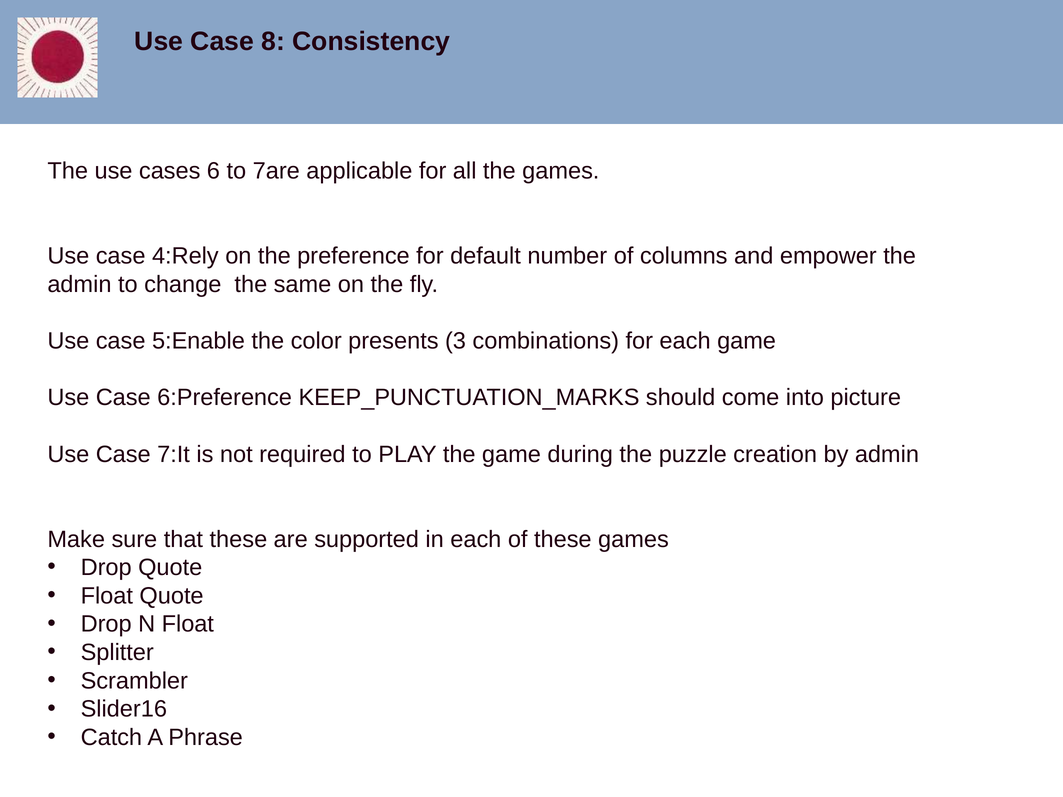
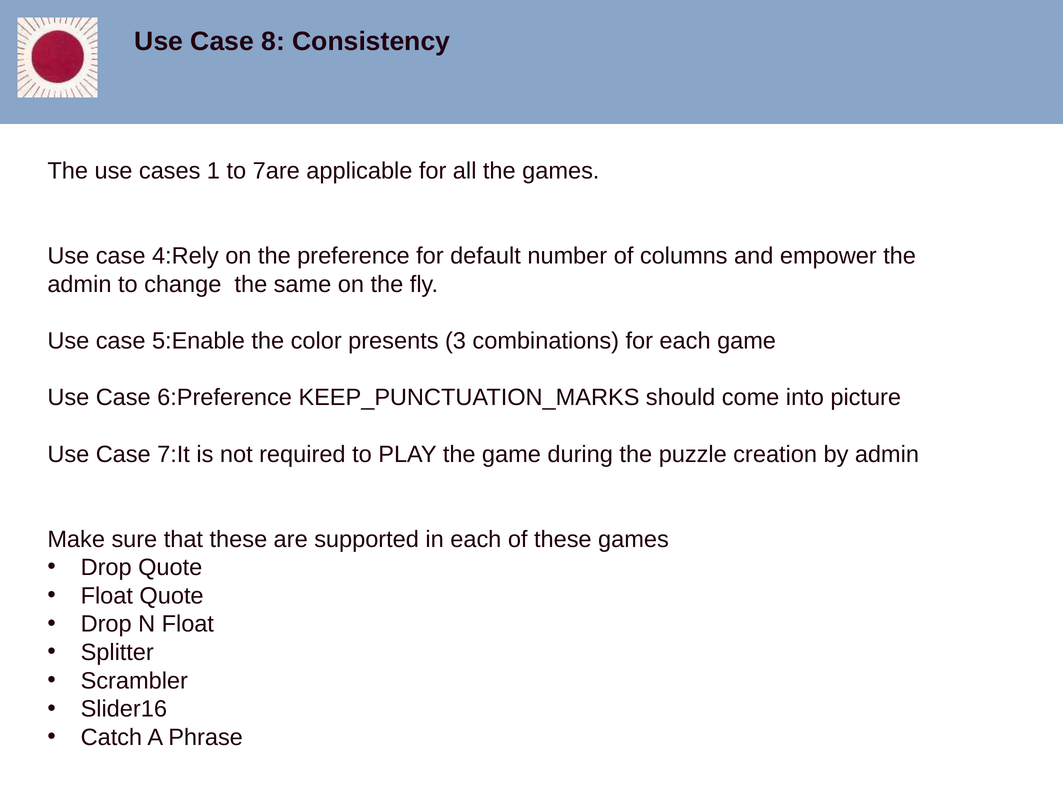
6: 6 -> 1
